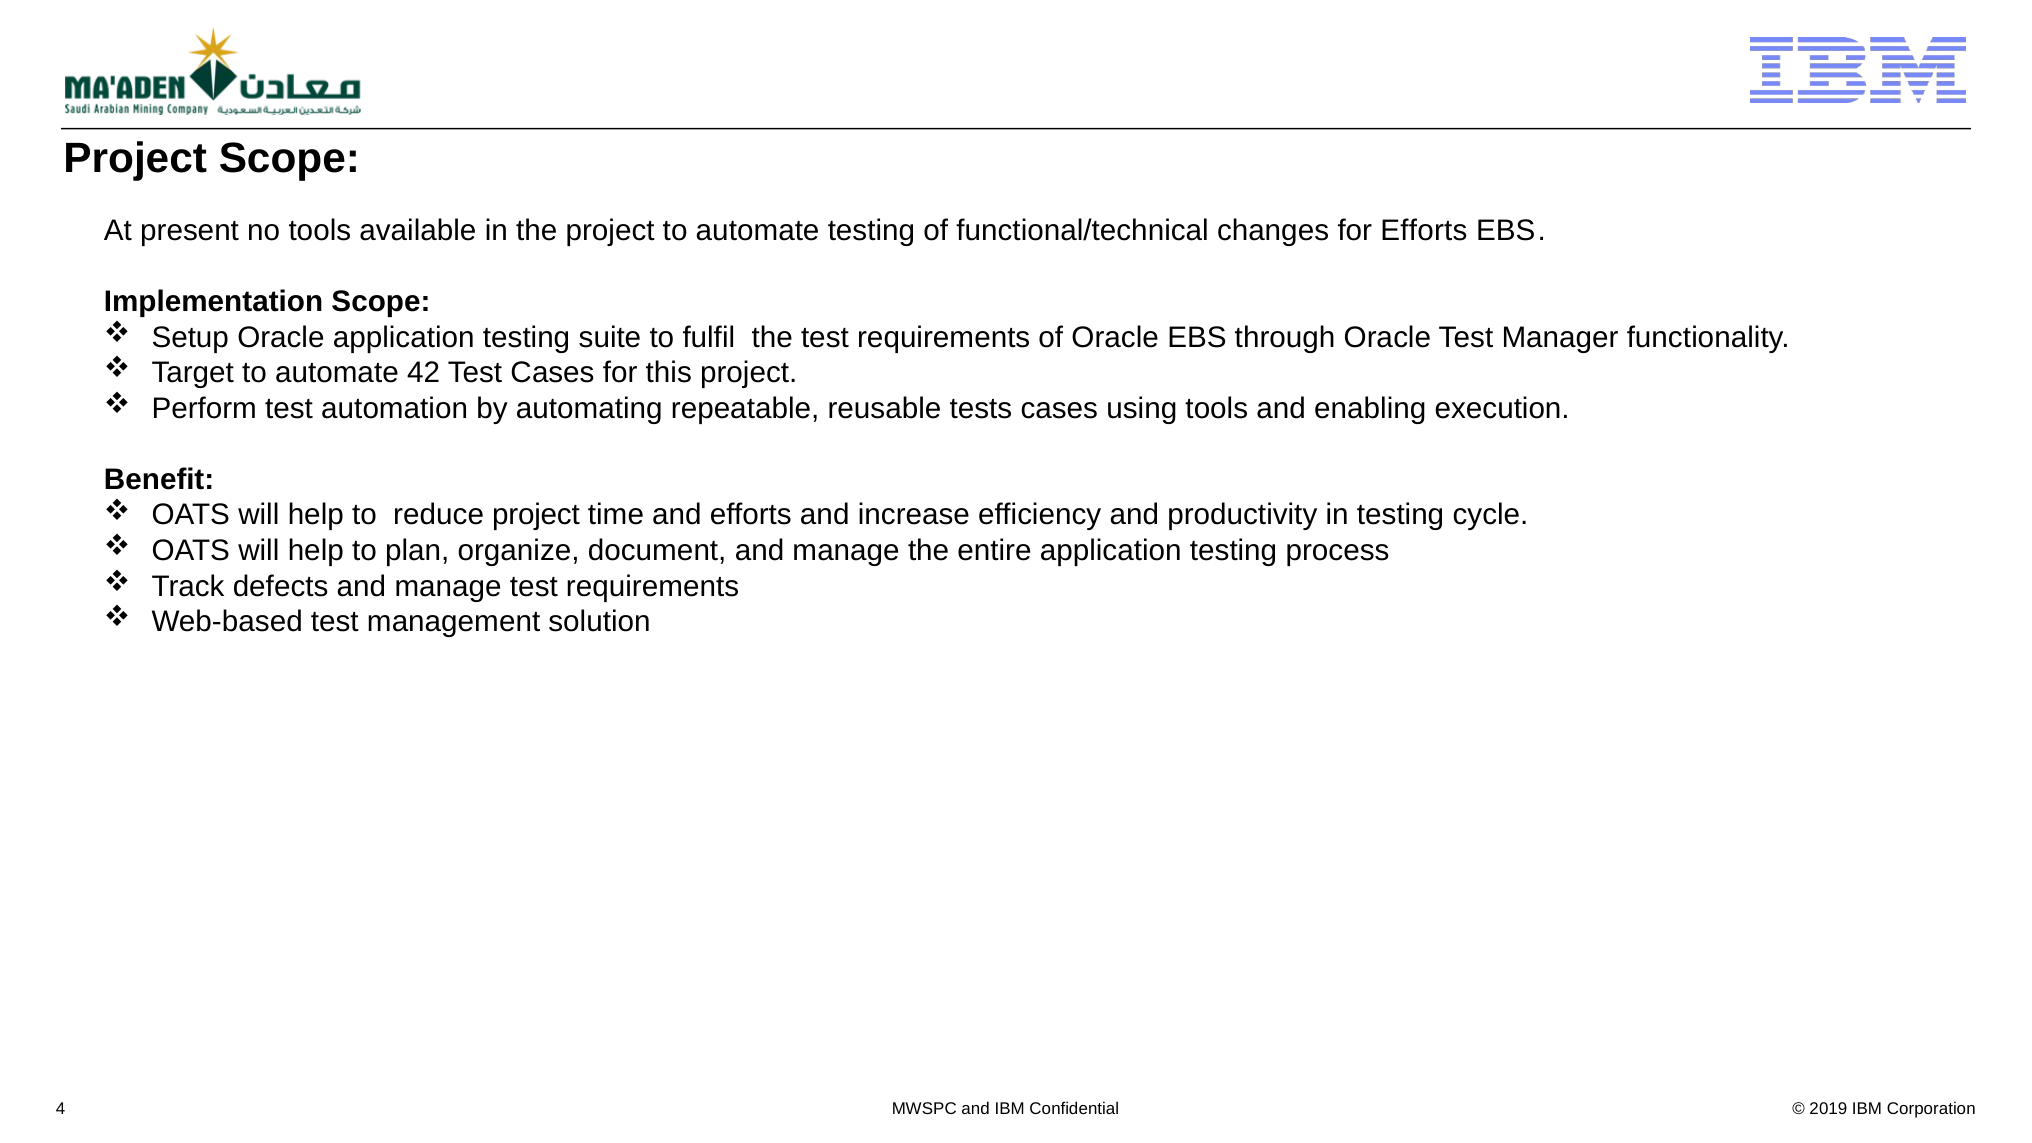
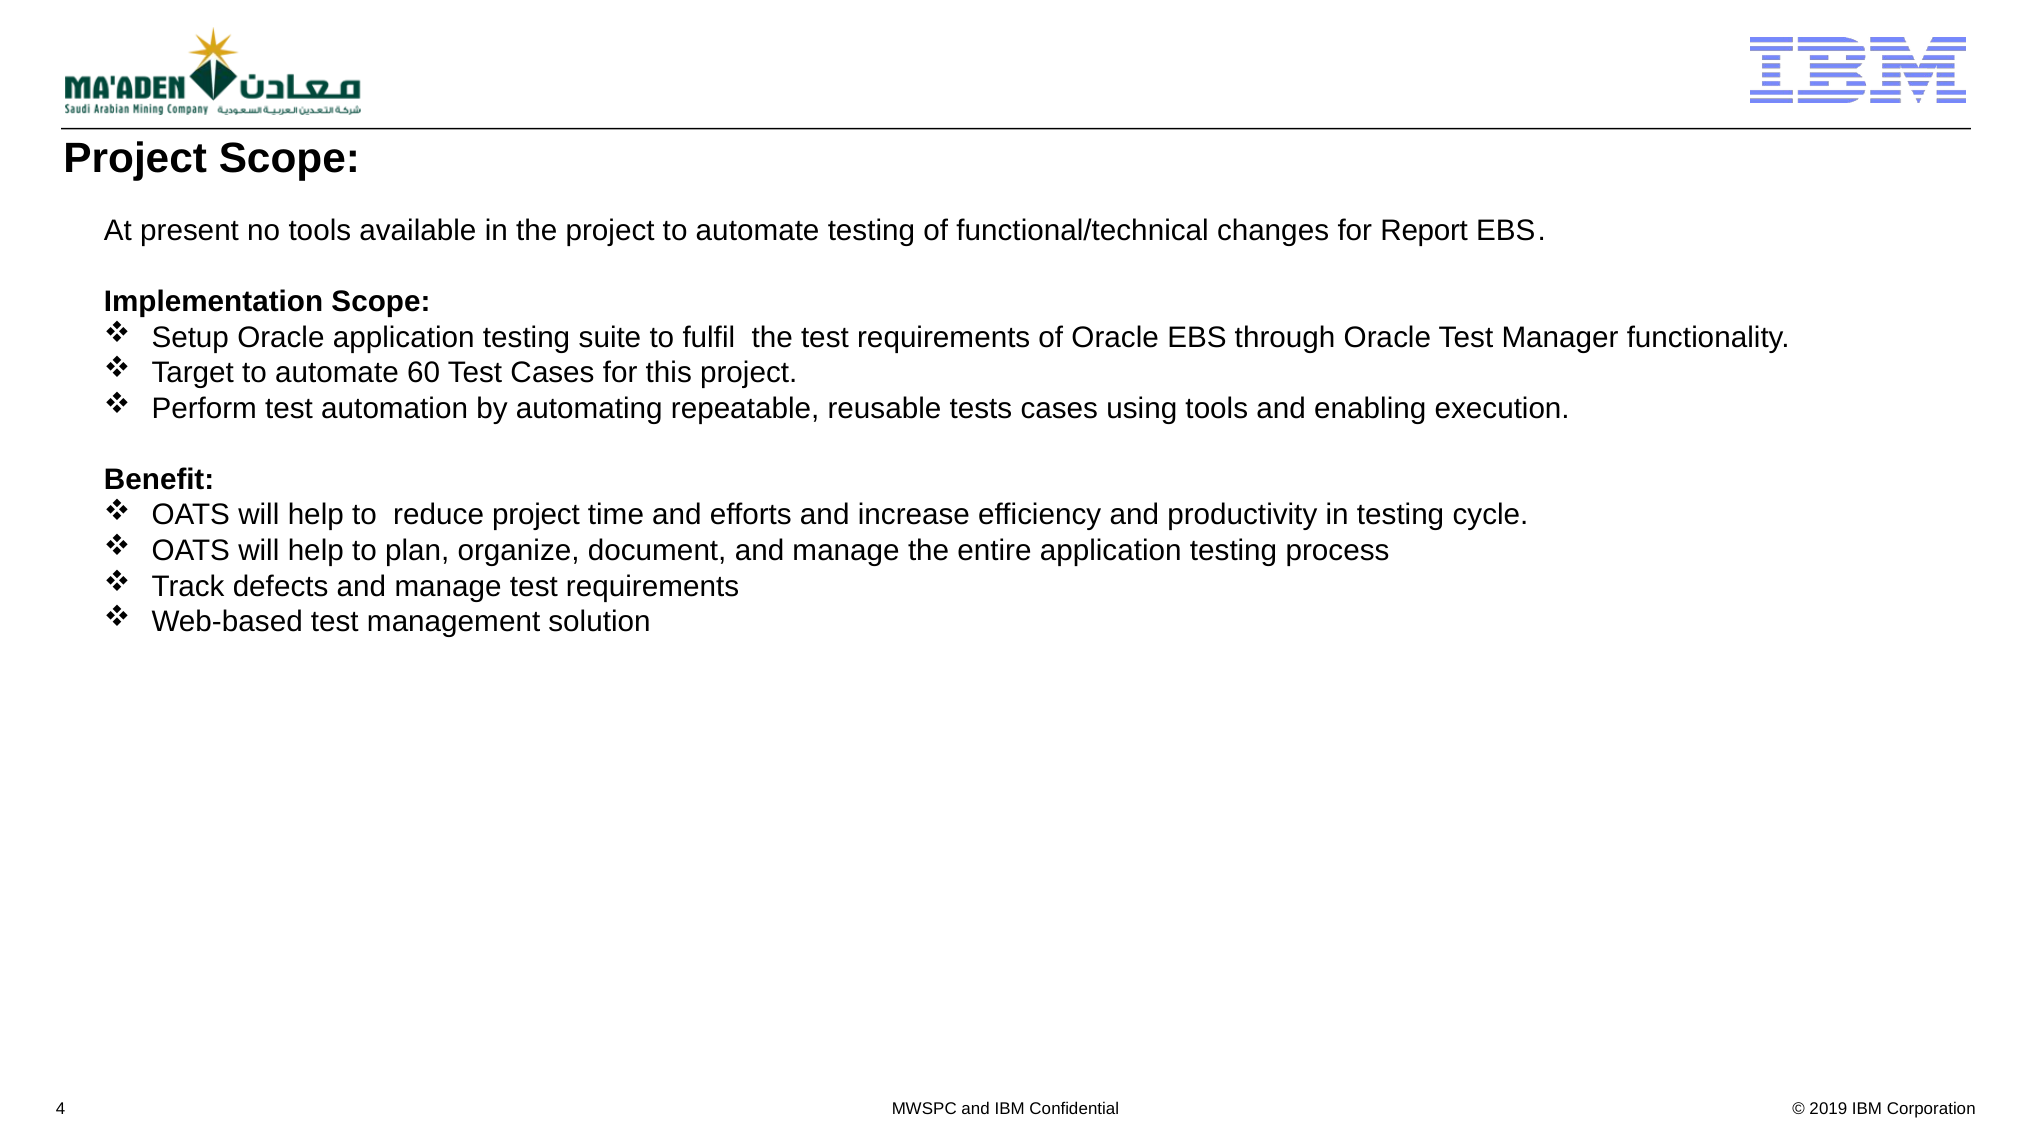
for Efforts: Efforts -> Report
42: 42 -> 60
